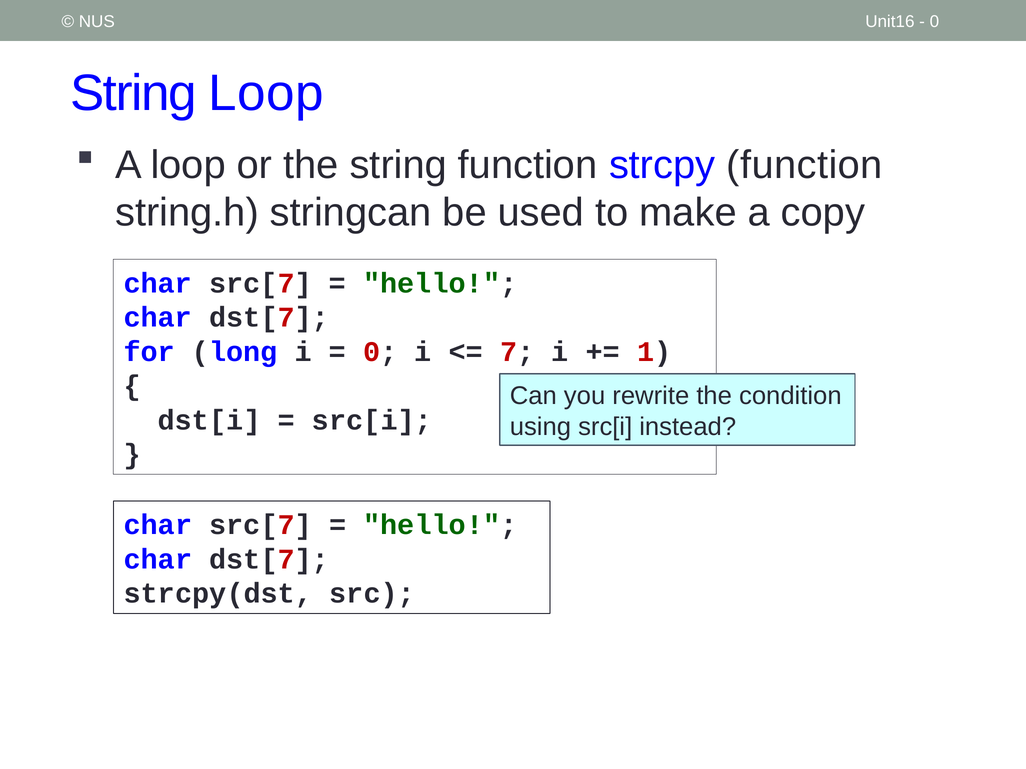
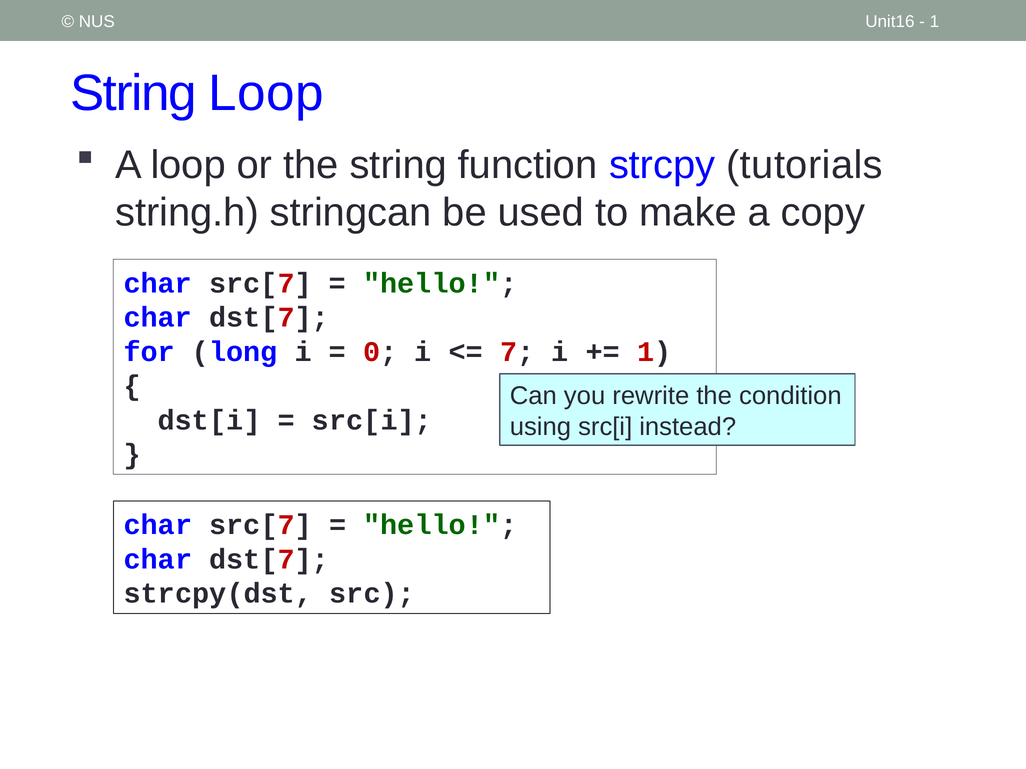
0 at (934, 22): 0 -> 1
strcpy function: function -> tutorials
